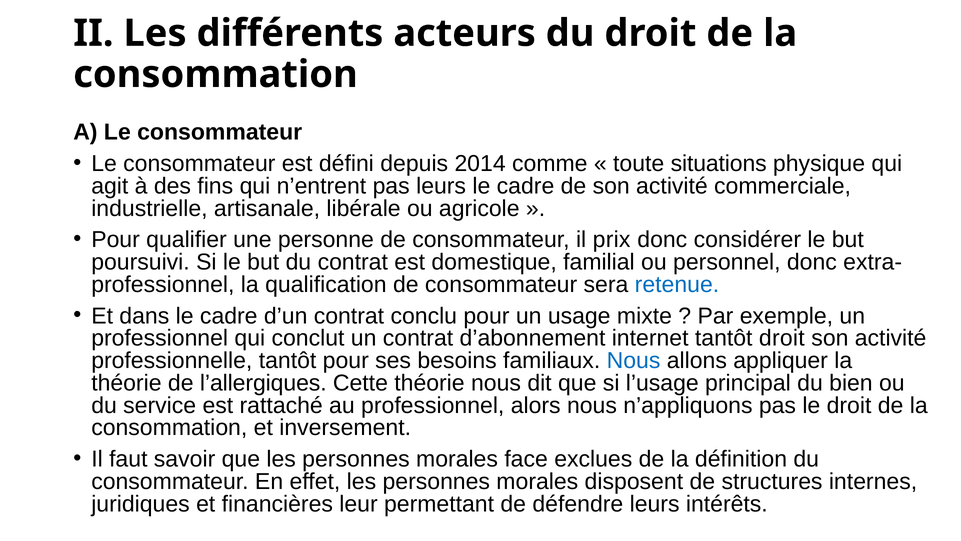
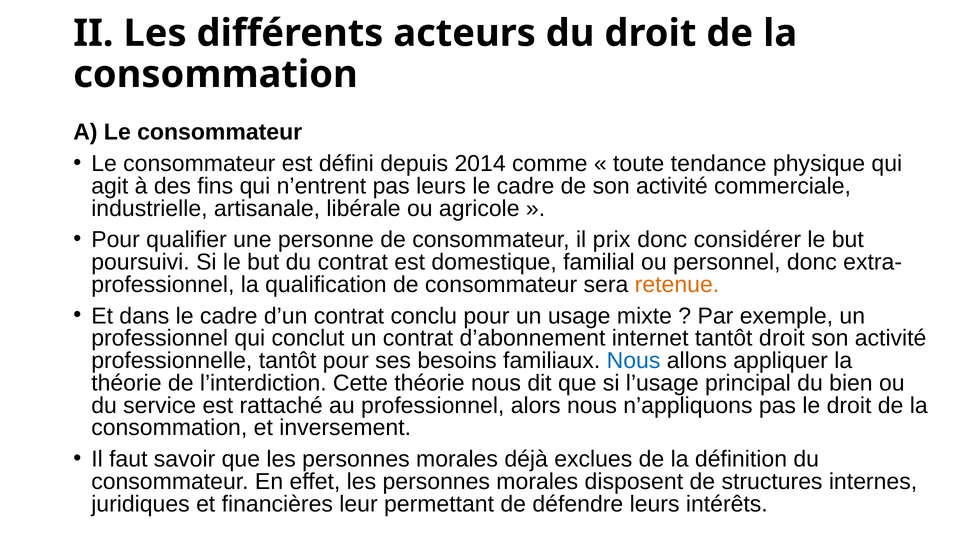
situations: situations -> tendance
retenue colour: blue -> orange
l’allergiques: l’allergiques -> l’interdiction
face: face -> déjà
